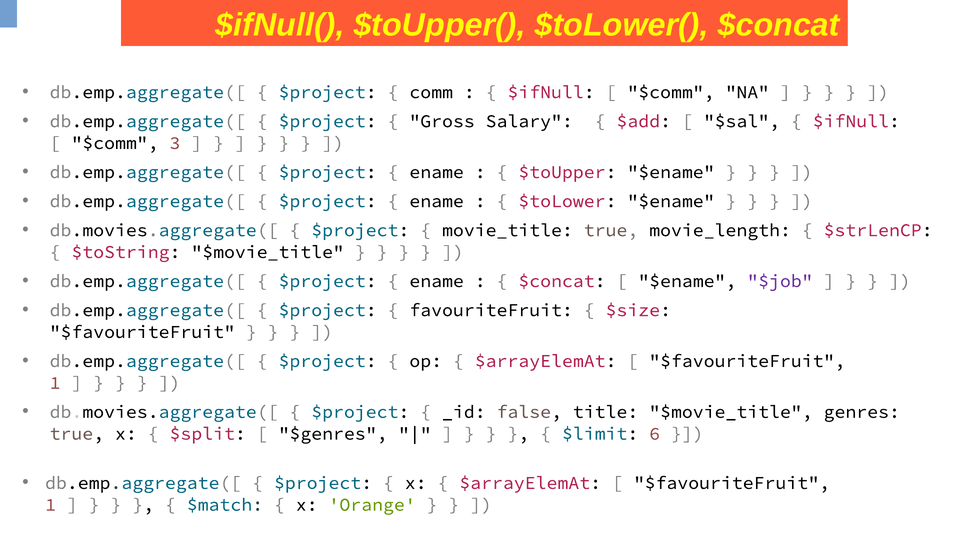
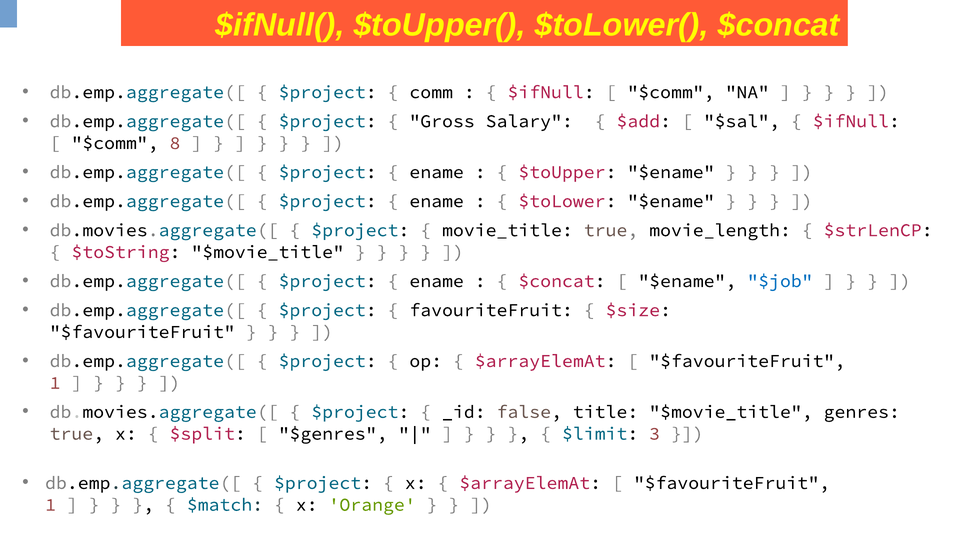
3: 3 -> 8
$job colour: purple -> blue
6: 6 -> 3
